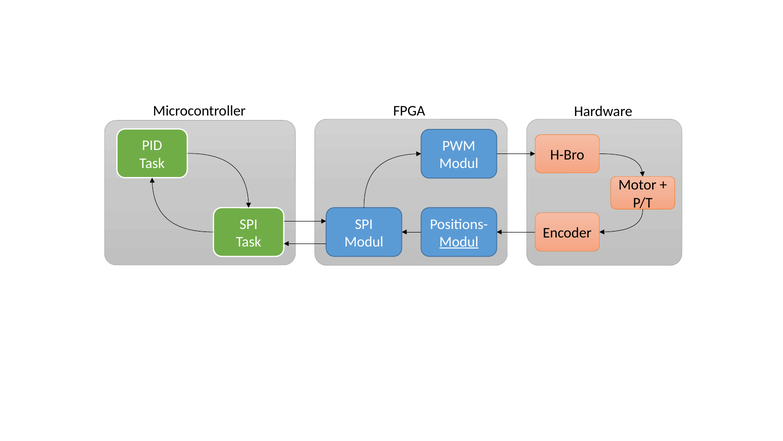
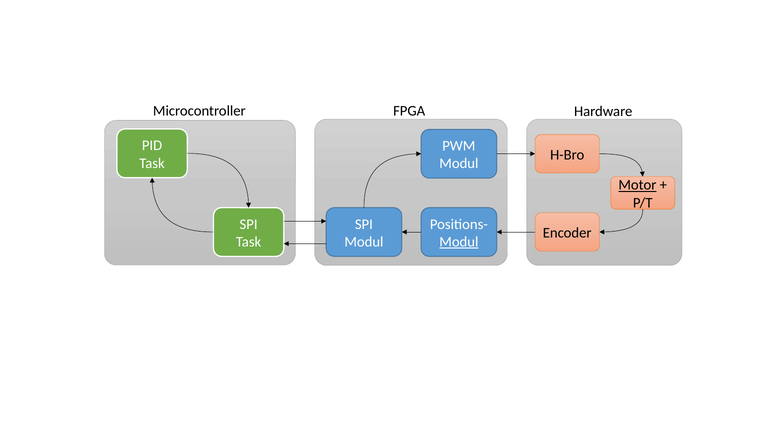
Motor underline: none -> present
